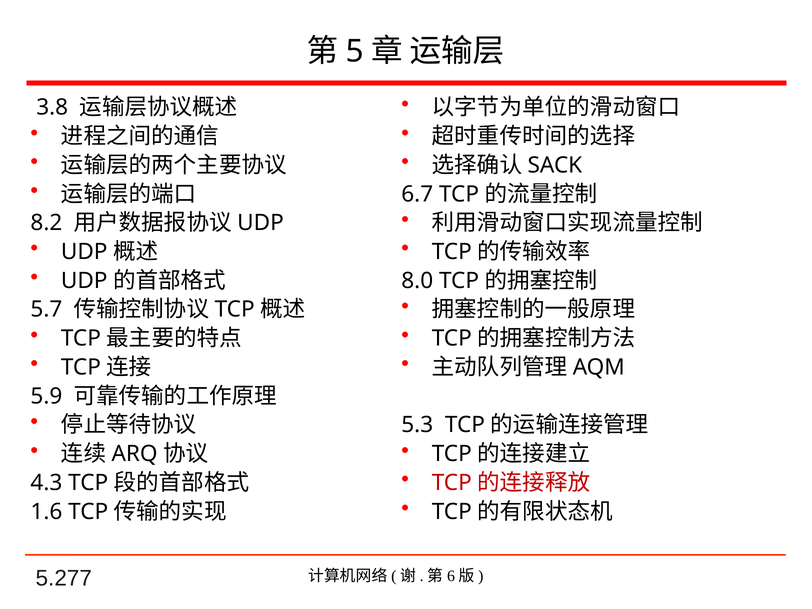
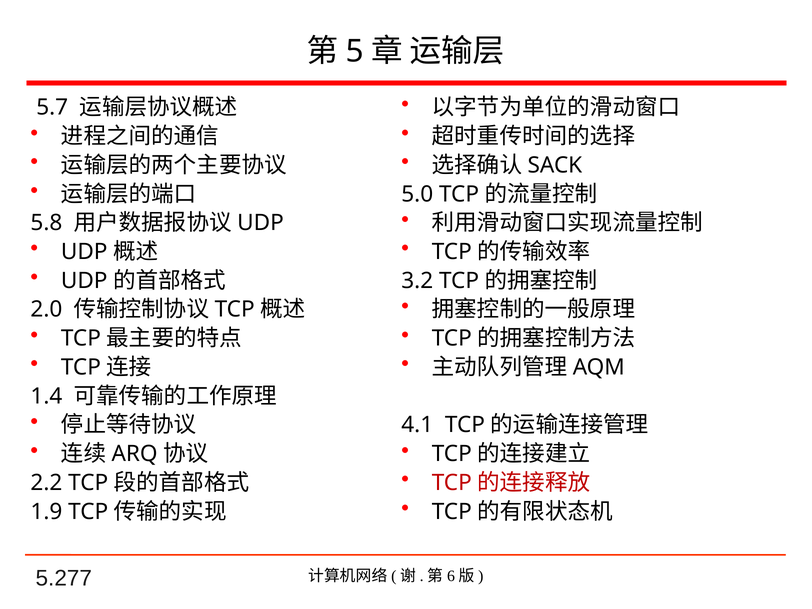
3.8: 3.8 -> 5.7
6.7: 6.7 -> 5.0
8.2: 8.2 -> 5.8
8.0: 8.0 -> 3.2
5.7: 5.7 -> 2.0
5.9: 5.9 -> 1.4
5.3: 5.3 -> 4.1
4.3: 4.3 -> 2.2
1.6: 1.6 -> 1.9
